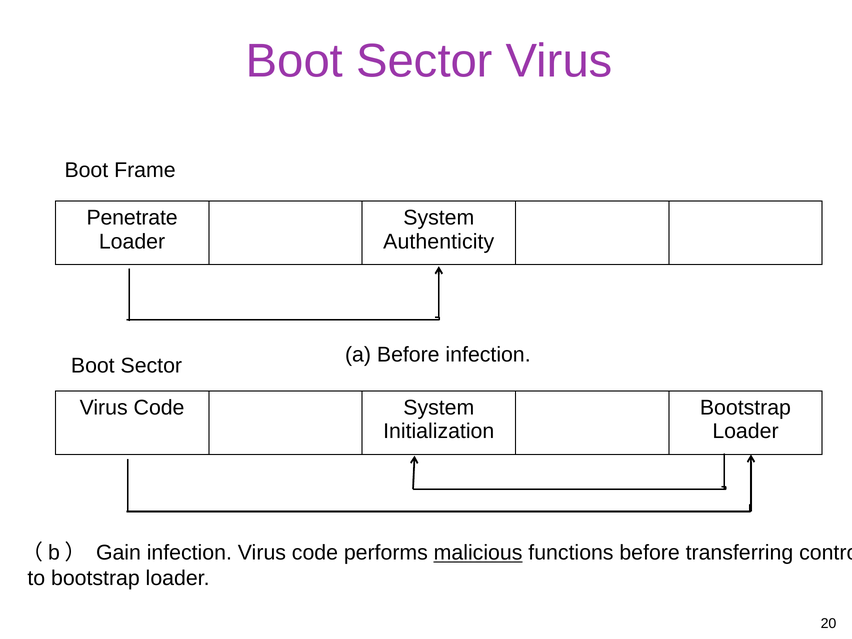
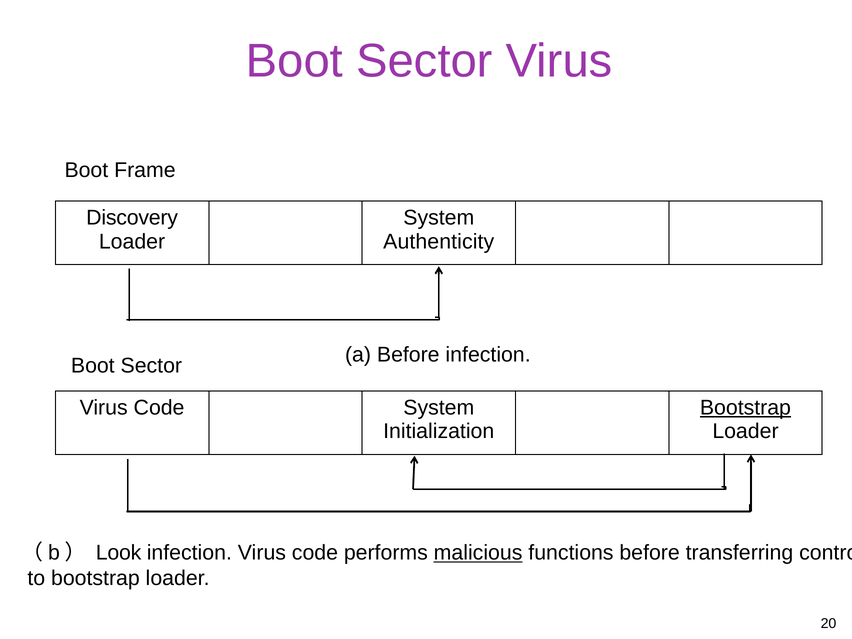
Penetrate: Penetrate -> Discovery
Bootstrap at (745, 408) underline: none -> present
Gain: Gain -> Look
